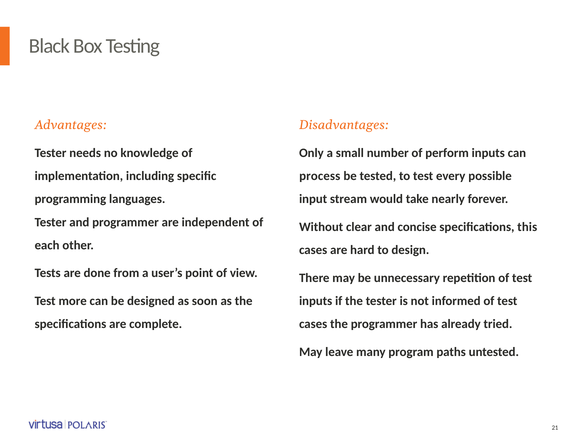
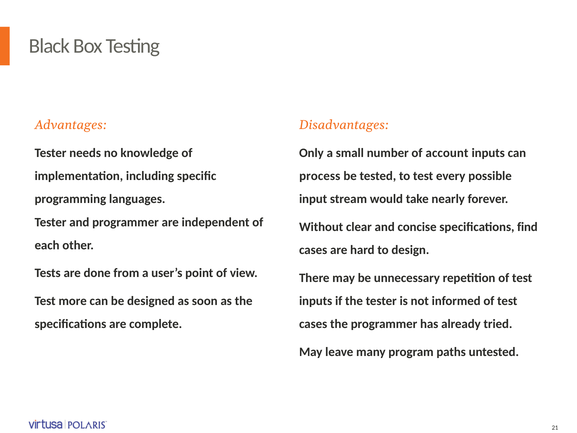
perform: perform -> account
this: this -> find
